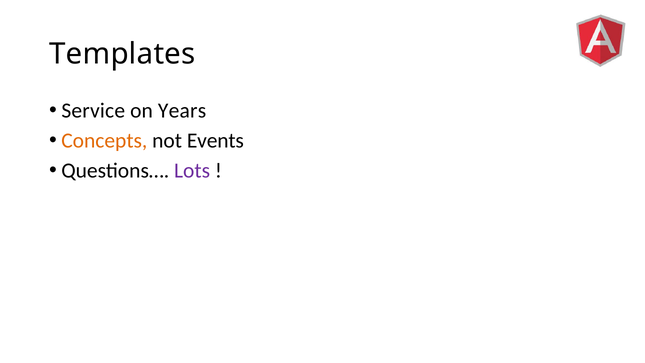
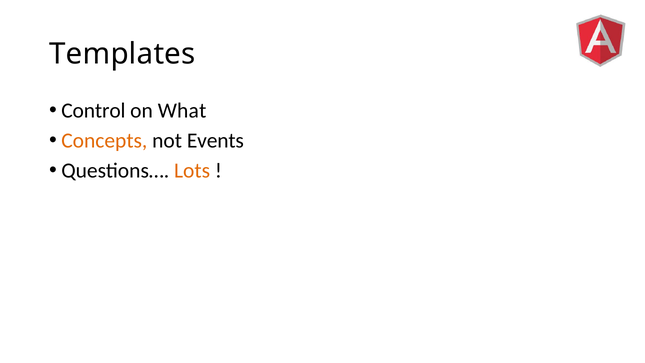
Service: Service -> Control
Years: Years -> What
Lots colour: purple -> orange
